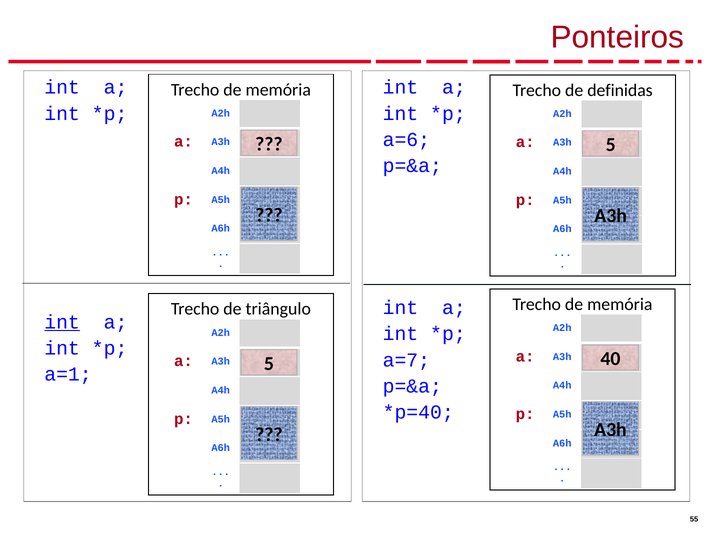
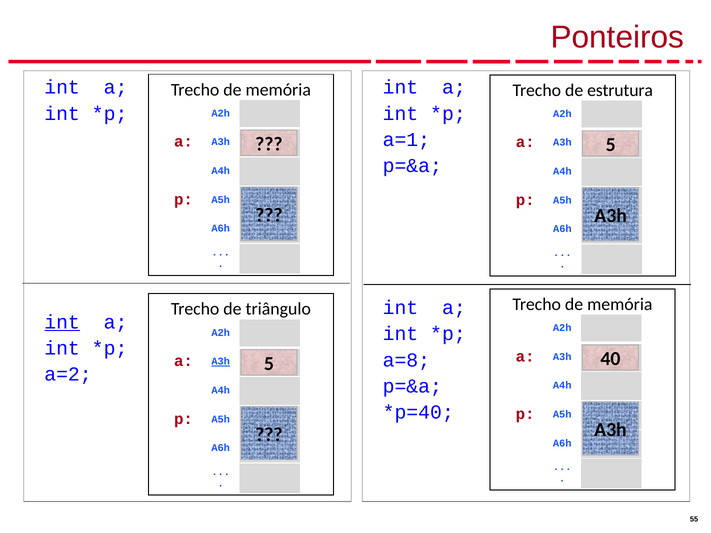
definidas: definidas -> estrutura
a=6: a=6 -> a=1
a=7: a=7 -> a=8
A3h at (221, 362) underline: none -> present
a=1: a=1 -> a=2
